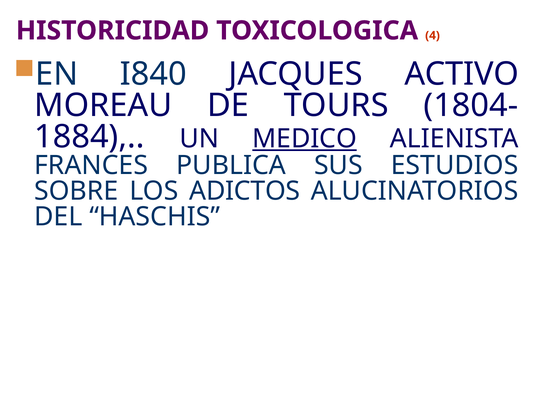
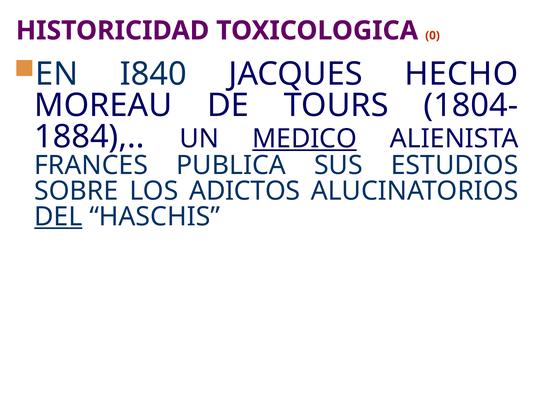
4: 4 -> 0
ACTIVO: ACTIVO -> HECHO
DEL underline: none -> present
